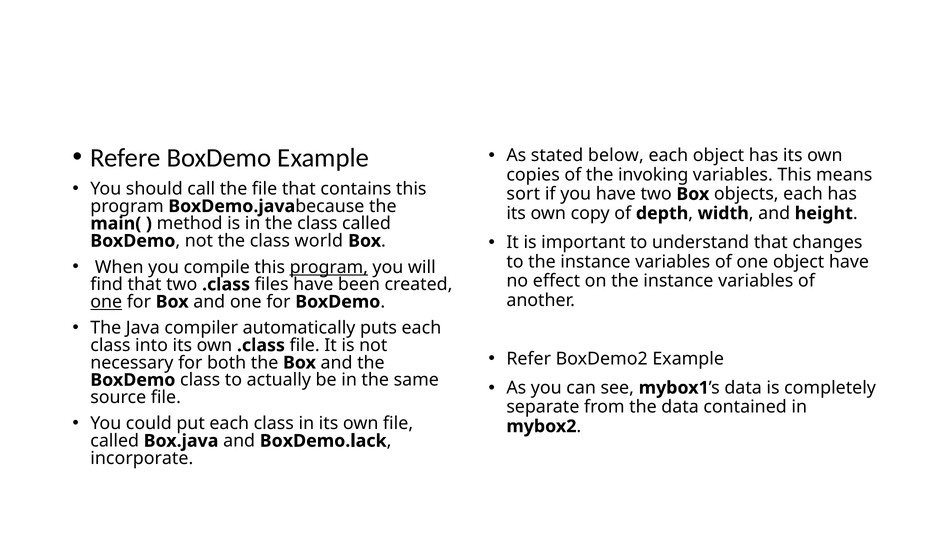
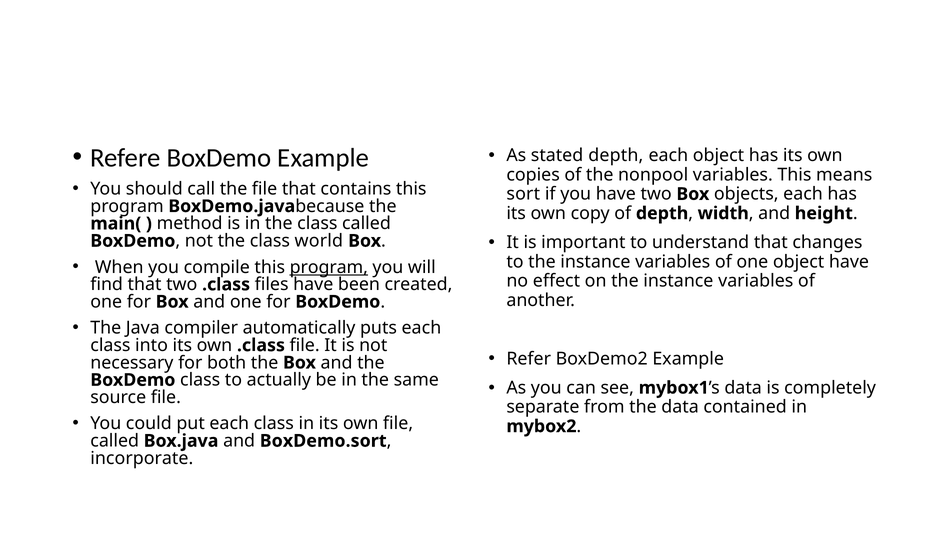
stated below: below -> depth
invoking: invoking -> nonpool
one at (106, 302) underline: present -> none
BoxDemo.lack: BoxDemo.lack -> BoxDemo.sort
